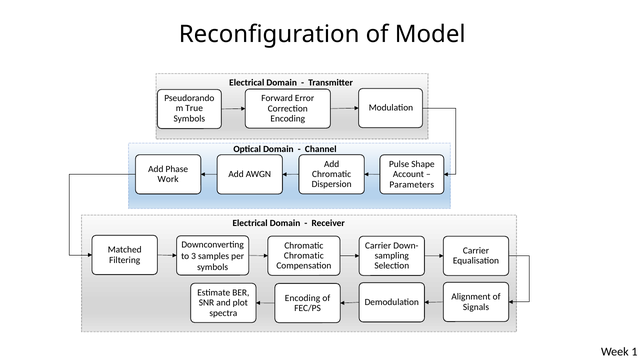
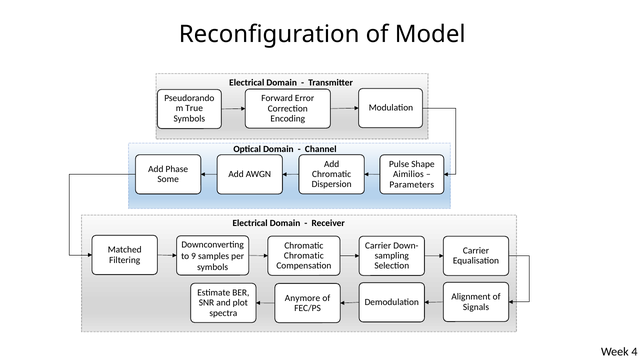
Account: Account -> Aimilios
Work: Work -> Some
3: 3 -> 9
Encoding at (303, 298): Encoding -> Anymore
1: 1 -> 4
